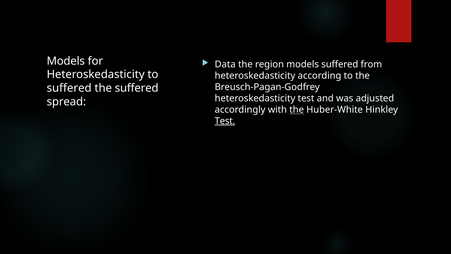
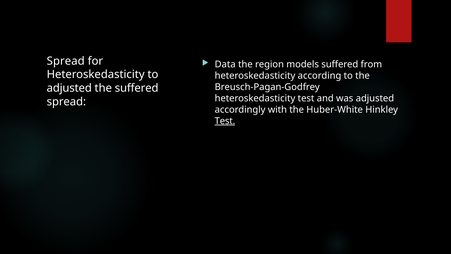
Models at (66, 61): Models -> Spread
suffered at (69, 88): suffered -> adjusted
the at (297, 110) underline: present -> none
